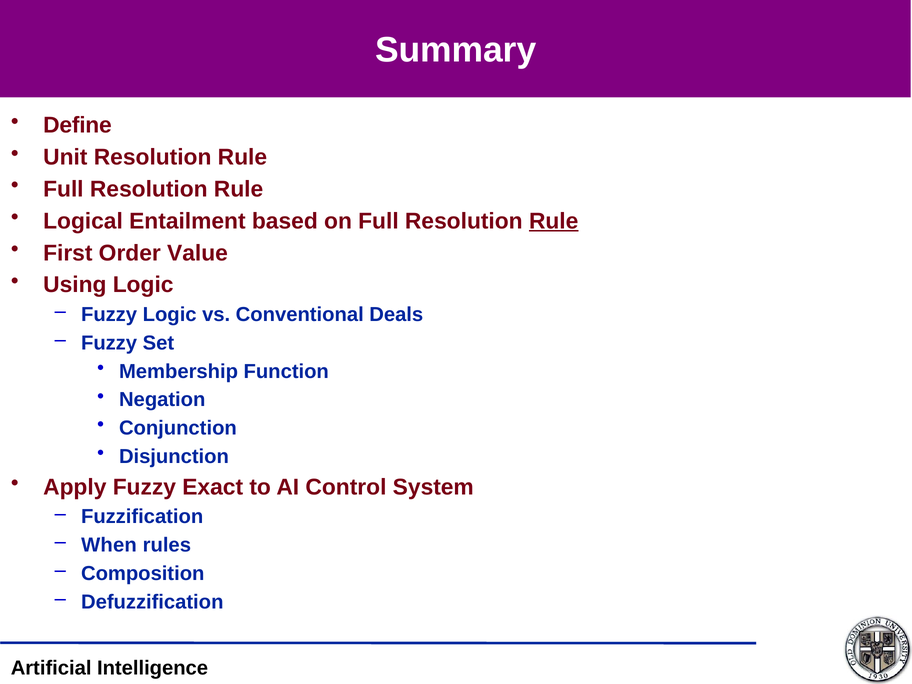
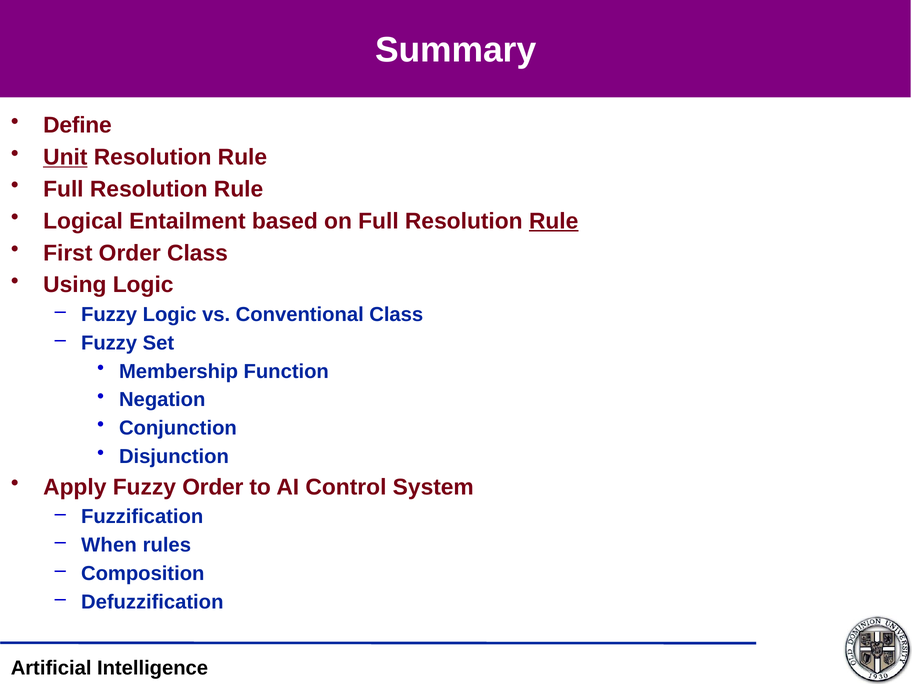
Unit underline: none -> present
Order Value: Value -> Class
Conventional Deals: Deals -> Class
Fuzzy Exact: Exact -> Order
